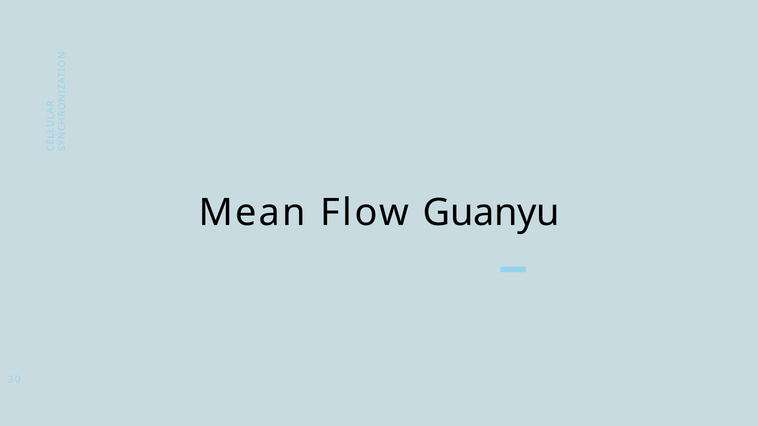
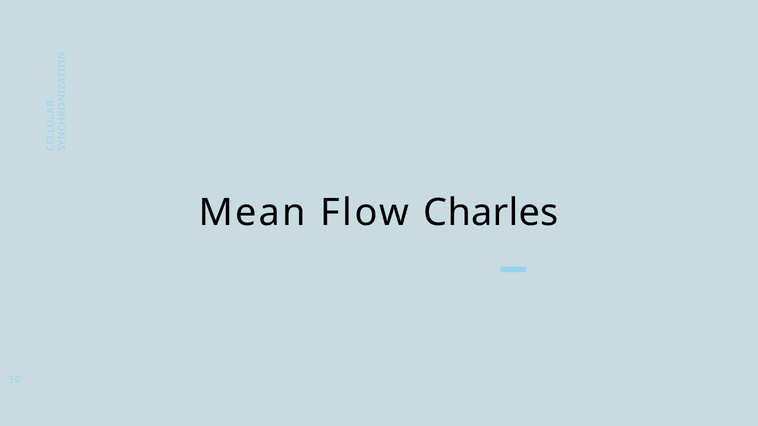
Guanyu: Guanyu -> Charles
